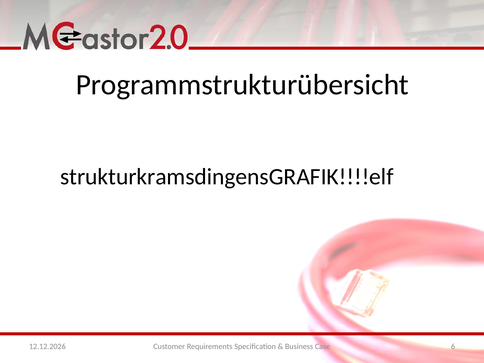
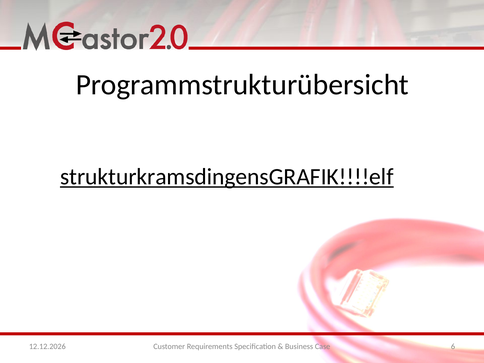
strukturkramsdingensGRAFIK!!!!elf underline: none -> present
